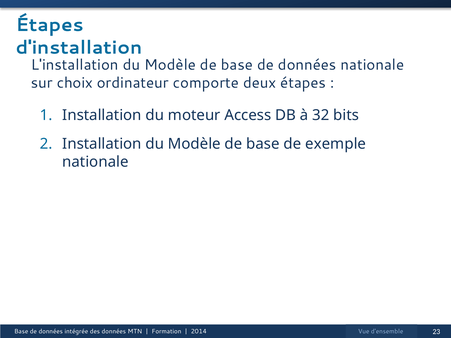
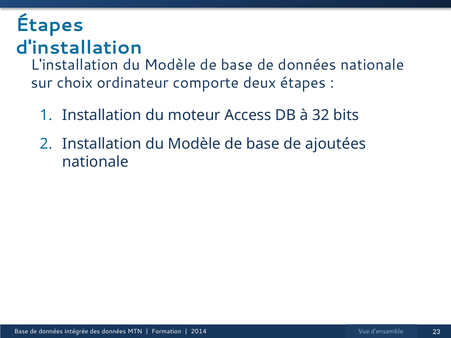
exemple: exemple -> ajoutées
